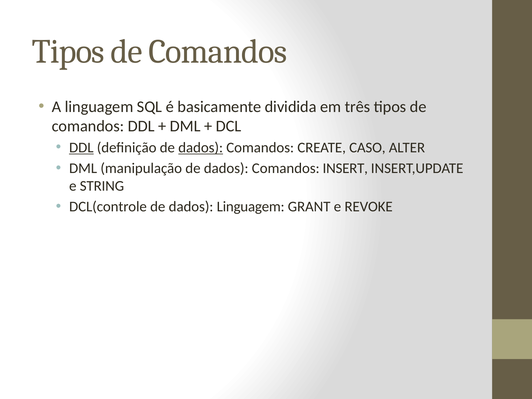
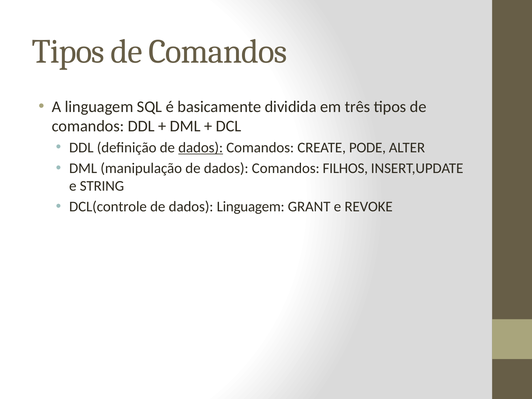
DDL at (81, 148) underline: present -> none
CASO: CASO -> PODE
INSERT: INSERT -> FILHOS
